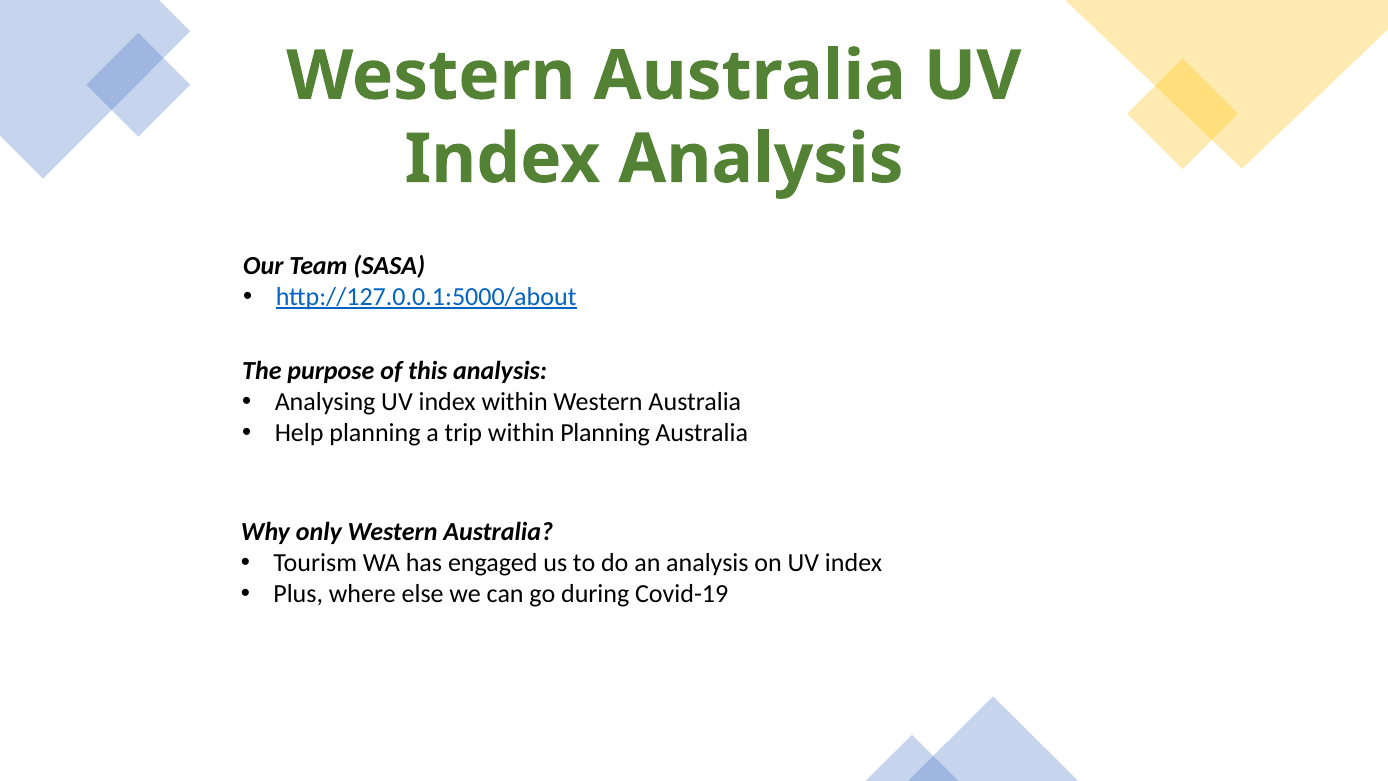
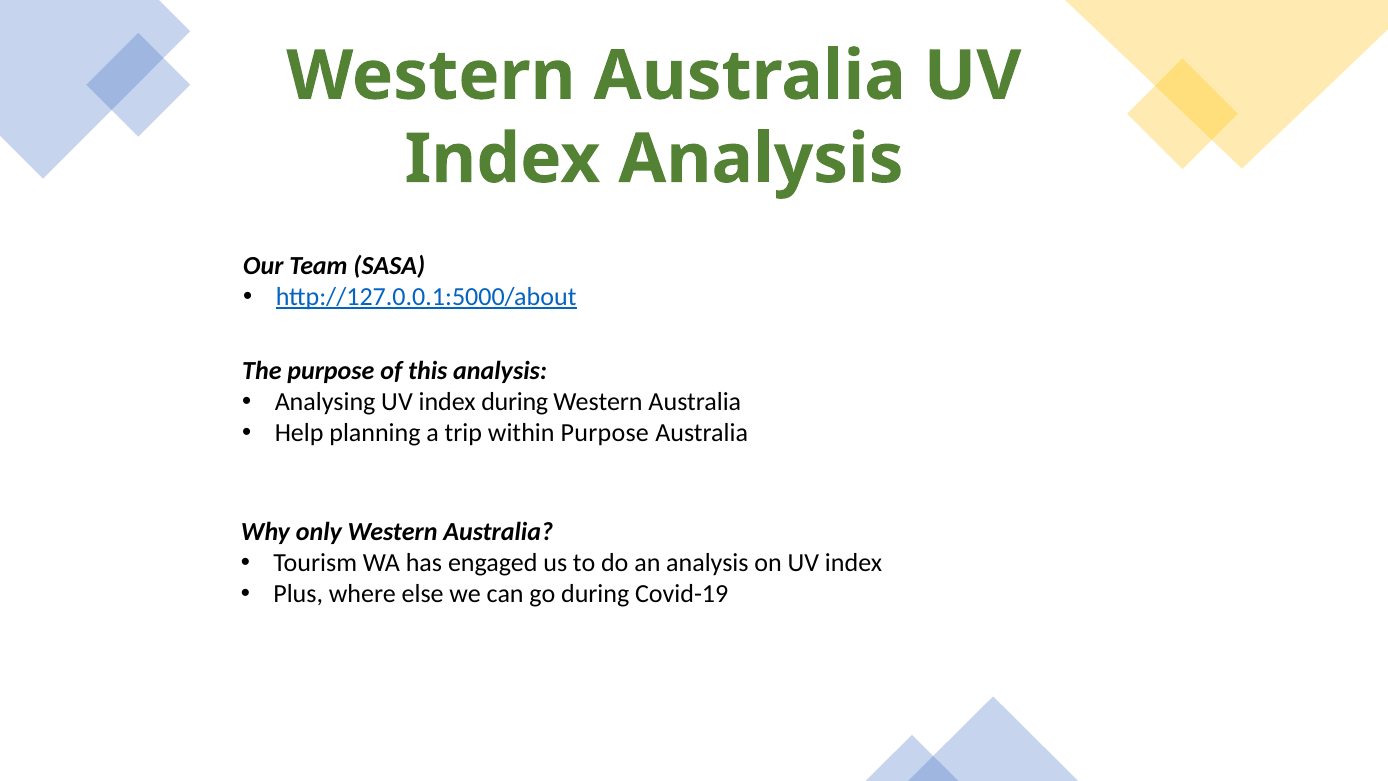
index within: within -> during
within Planning: Planning -> Purpose
